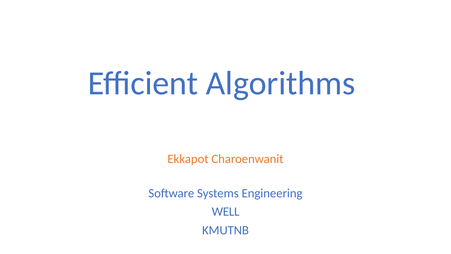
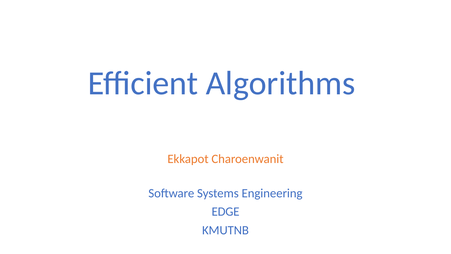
WELL: WELL -> EDGE
